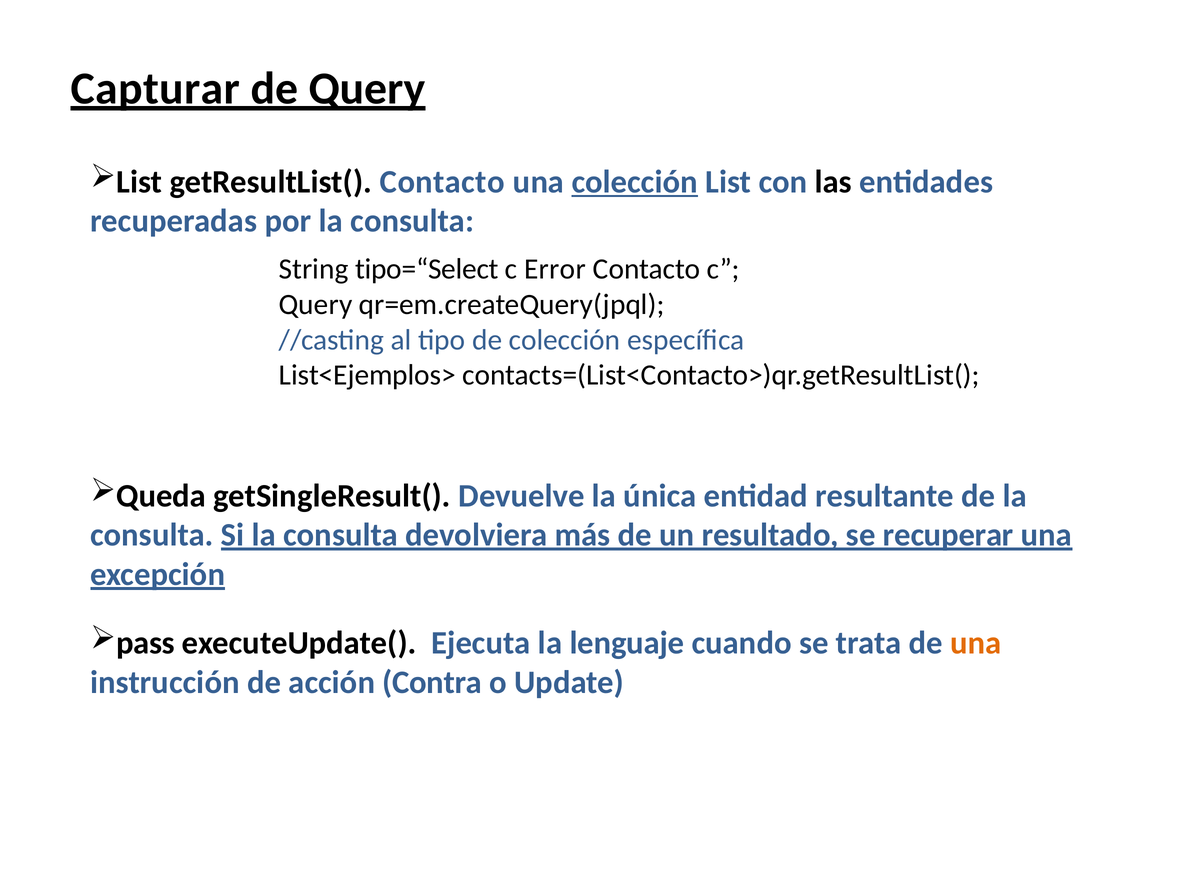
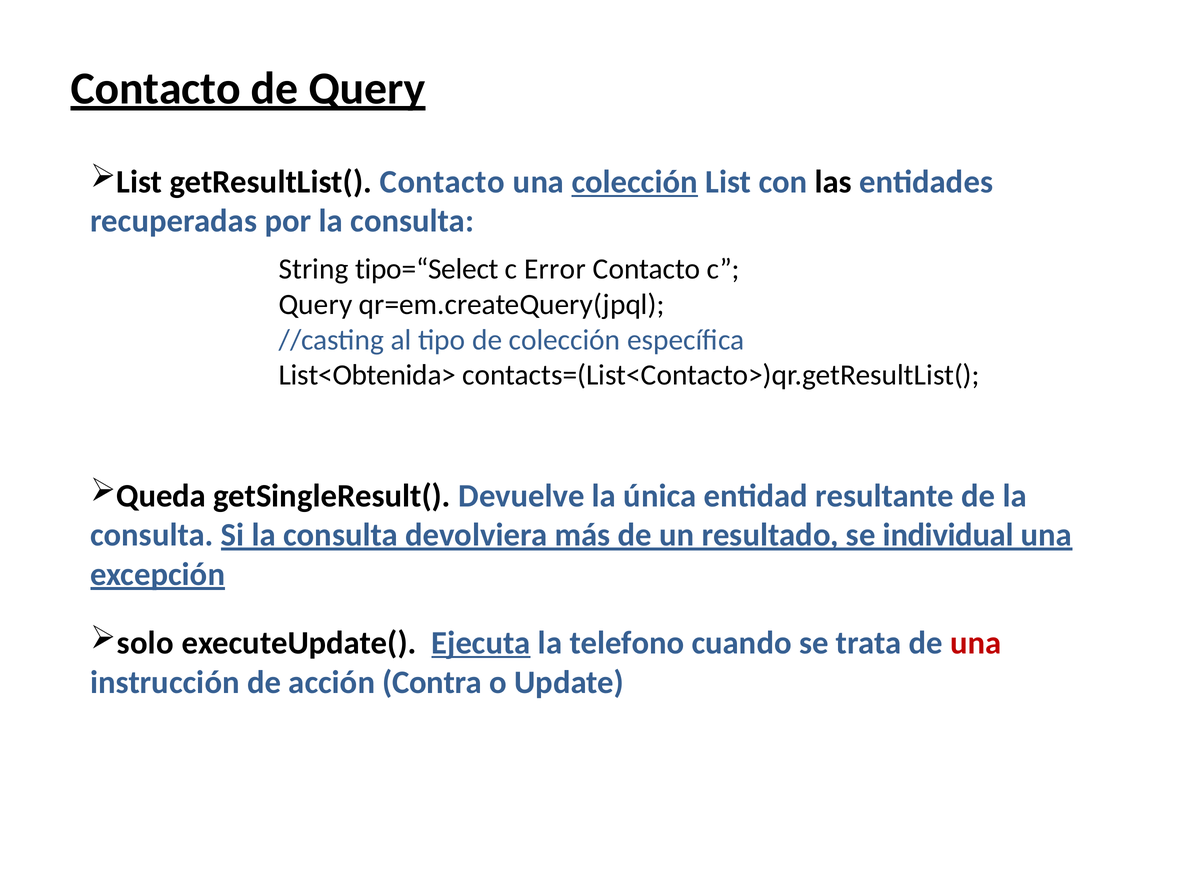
Capturar at (155, 89): Capturar -> Contacto
List<Ejemplos>: List<Ejemplos> -> List<Obtenida>
recuperar: recuperar -> individual
pass: pass -> solo
Ejecuta underline: none -> present
lenguaje: lenguaje -> telefono
una at (976, 643) colour: orange -> red
